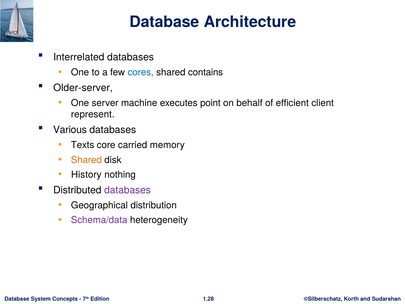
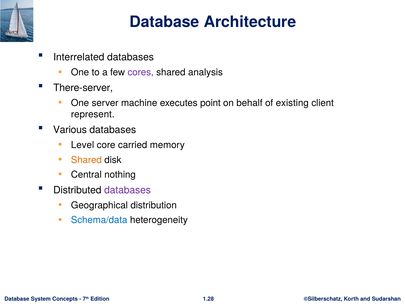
cores colour: blue -> purple
contains: contains -> analysis
Older-server: Older-server -> There-server
efficient: efficient -> existing
Texts: Texts -> Level
History: History -> Central
Schema/data colour: purple -> blue
